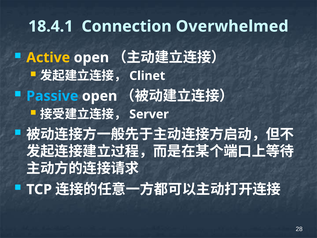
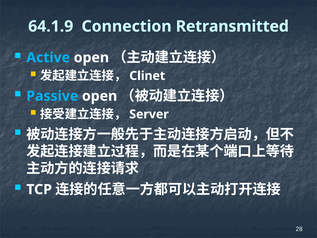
18.4.1: 18.4.1 -> 64.1.9
Overwhelmed: Overwhelmed -> Retransmitted
Active colour: yellow -> light blue
